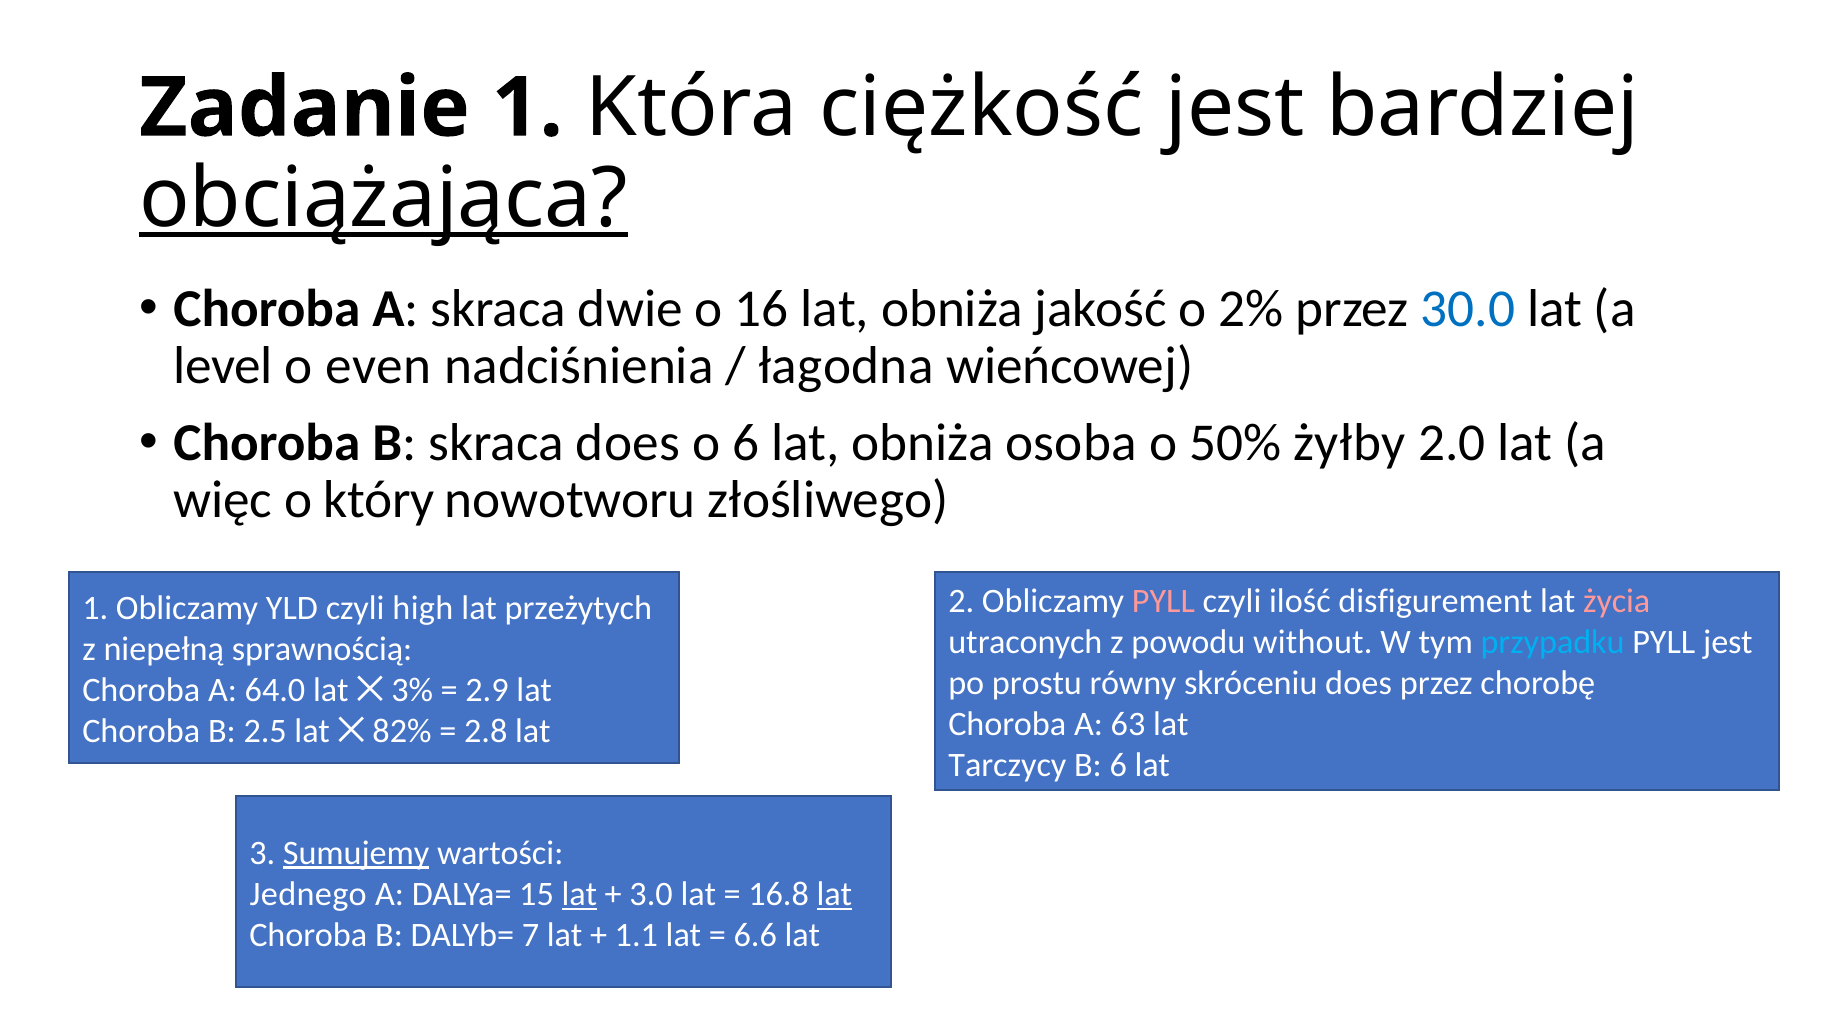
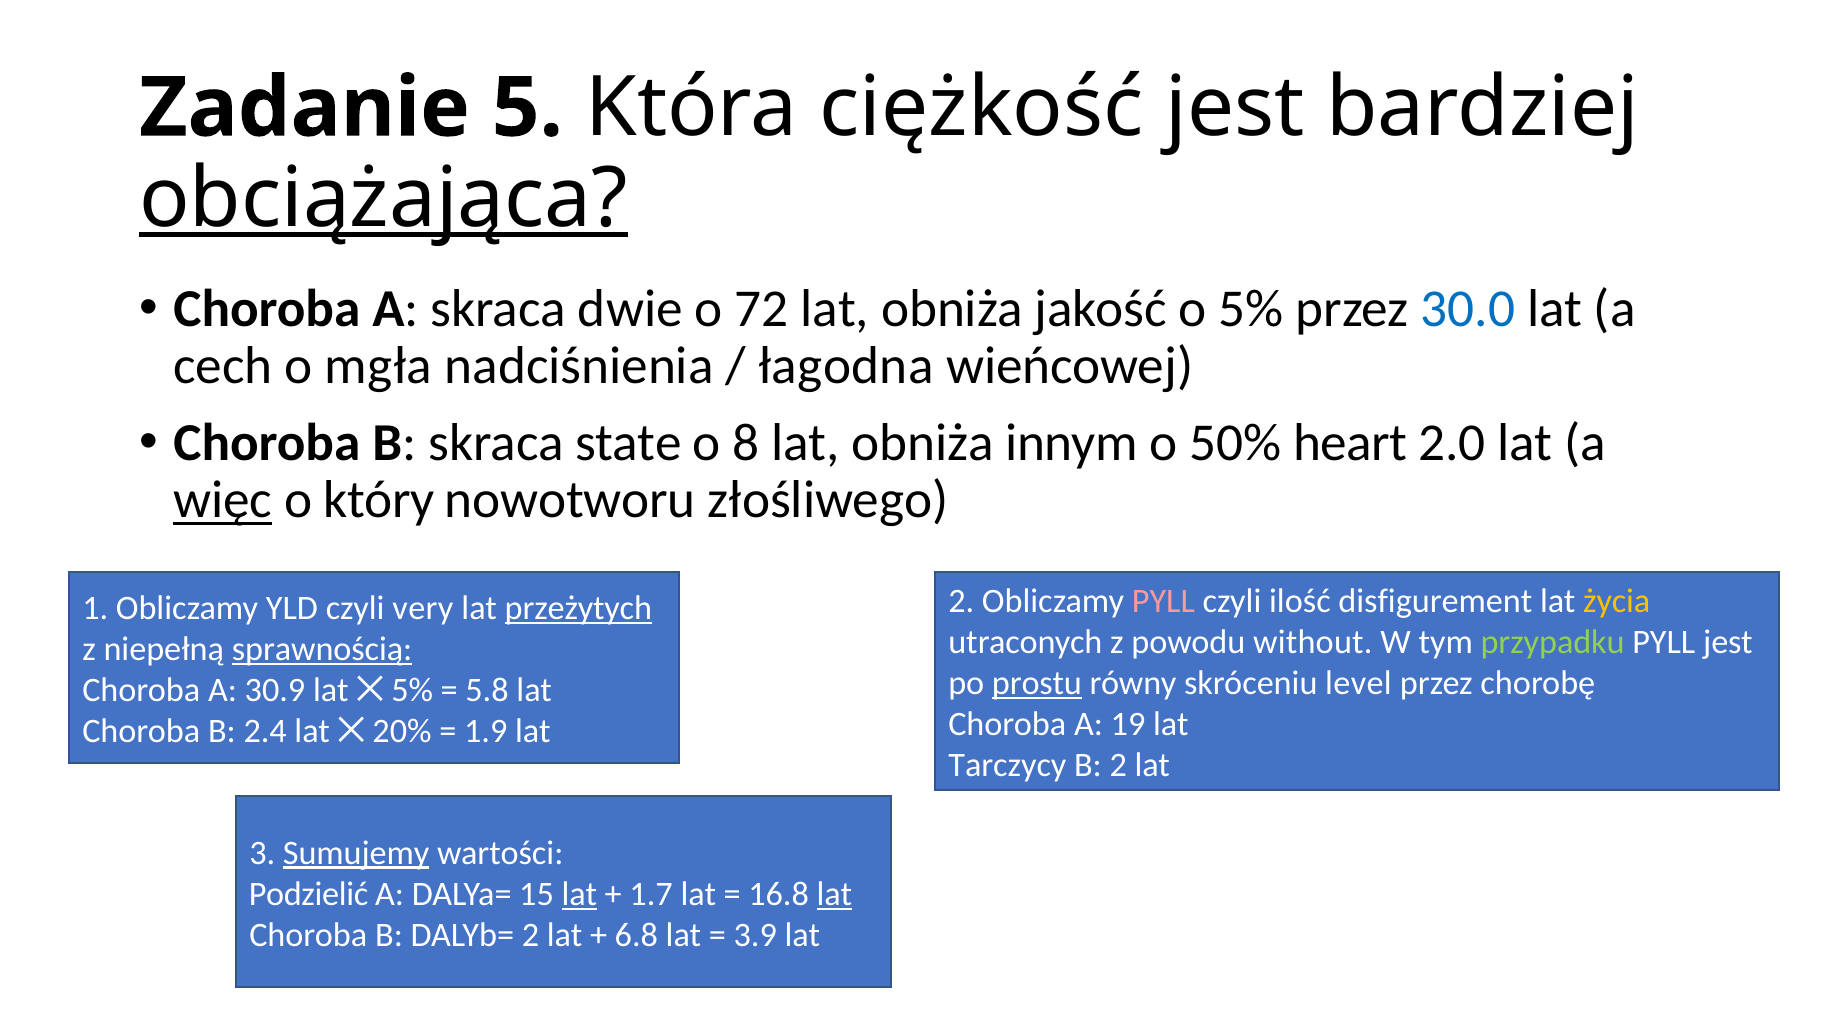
Zadanie 1: 1 -> 5
16: 16 -> 72
o 2%: 2% -> 5%
level: level -> cech
even: even -> mgła
skraca does: does -> state
o 6: 6 -> 8
osoba: osoba -> innym
żyłby: żyłby -> heart
więc underline: none -> present
życia colour: pink -> yellow
high: high -> very
przeżytych underline: none -> present
przypadku colour: light blue -> light green
sprawnością underline: none -> present
prostu underline: none -> present
skróceniu does: does -> level
64.0: 64.0 -> 30.9
lat 3%: 3% -> 5%
2.9: 2.9 -> 5.8
63: 63 -> 19
2.5: 2.5 -> 2.4
82%: 82% -> 20%
2.8: 2.8 -> 1.9
B 6: 6 -> 2
Jednego: Jednego -> Podzielić
3.0: 3.0 -> 1.7
DALYb= 7: 7 -> 2
1.1: 1.1 -> 6.8
6.6: 6.6 -> 3.9
